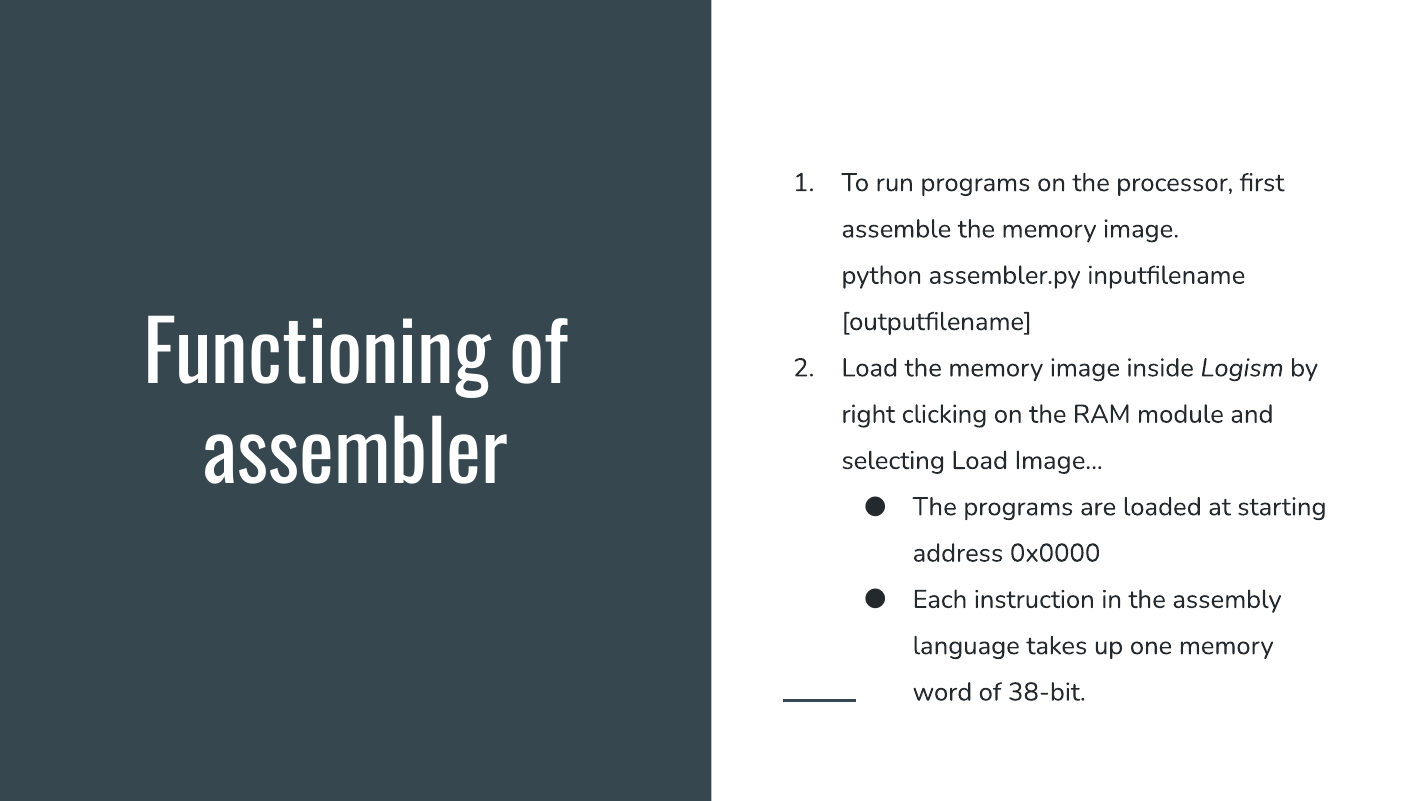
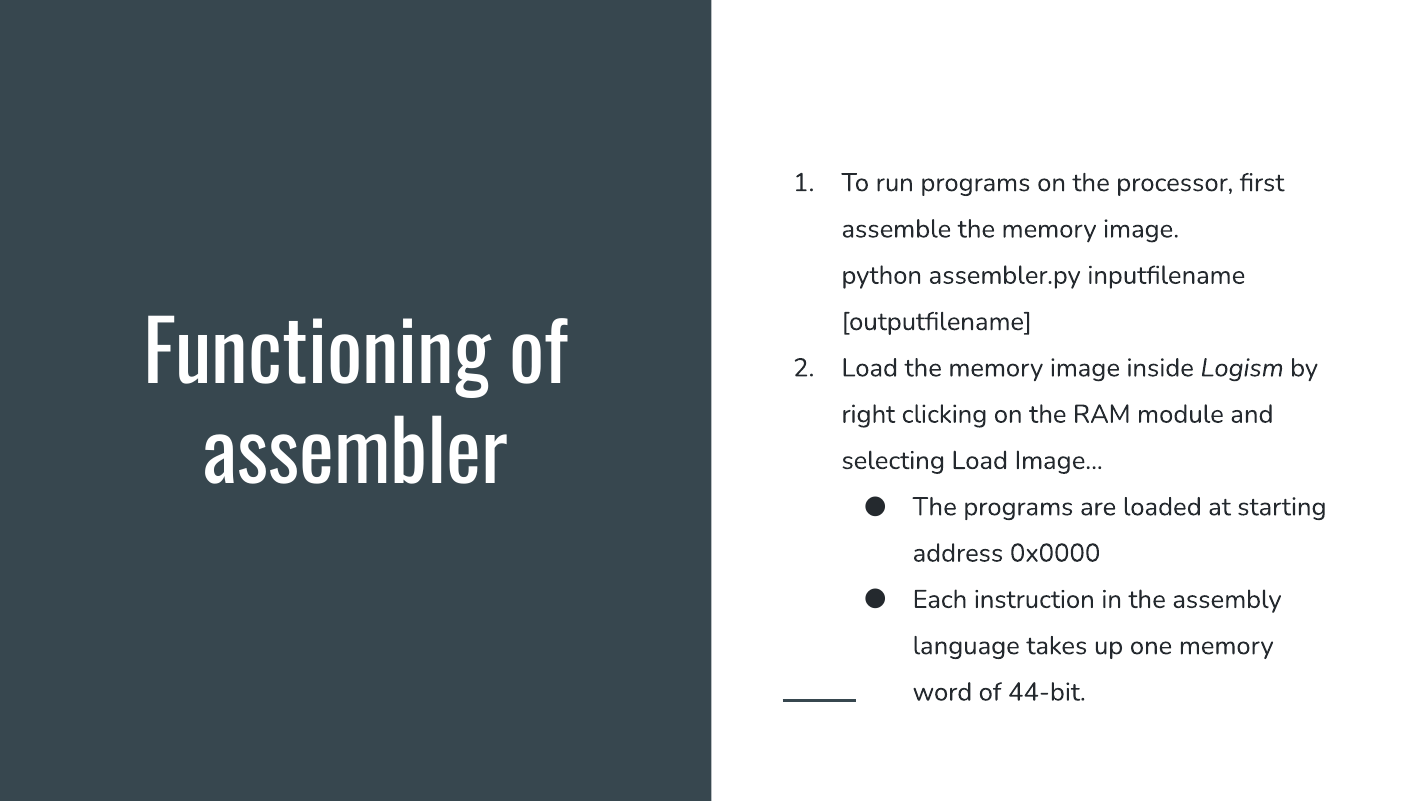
38-bit: 38-bit -> 44-bit
